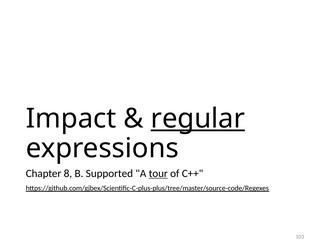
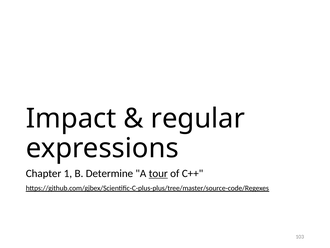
regular underline: present -> none
8: 8 -> 1
Supported: Supported -> Determine
